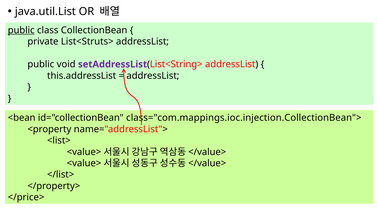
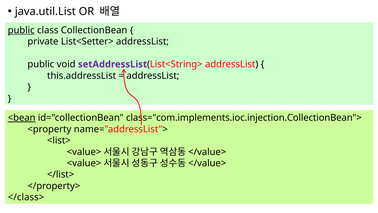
List<Struts>: List<Struts> -> List<Setter>
<bean underline: none -> present
class="com.mappings.ioc.injection.CollectionBean">: class="com.mappings.ioc.injection.CollectionBean"> -> class="com.implements.ioc.injection.CollectionBean">
</price>: </price> -> </class>
